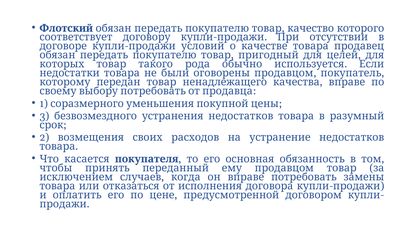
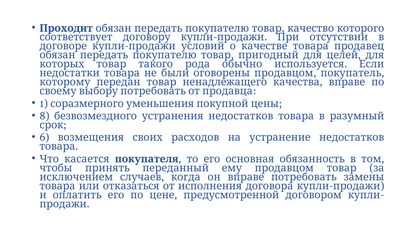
Флотский: Флотский -> Проходит
3: 3 -> 8
2: 2 -> 6
